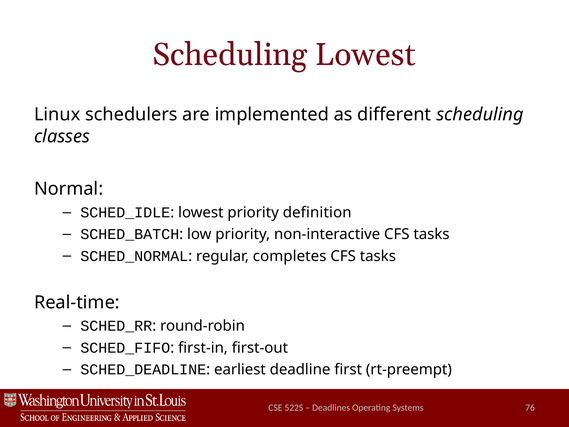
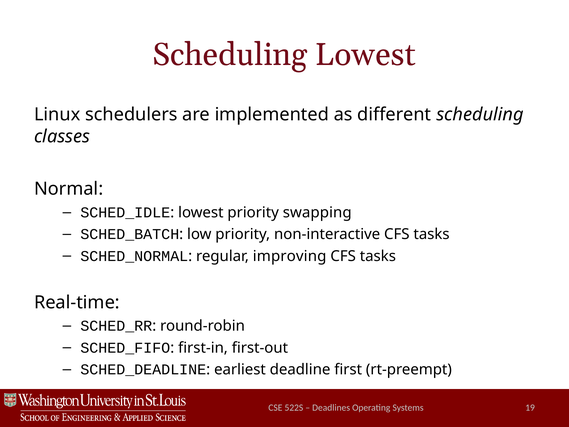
definition: definition -> swapping
completes: completes -> improving
76: 76 -> 19
